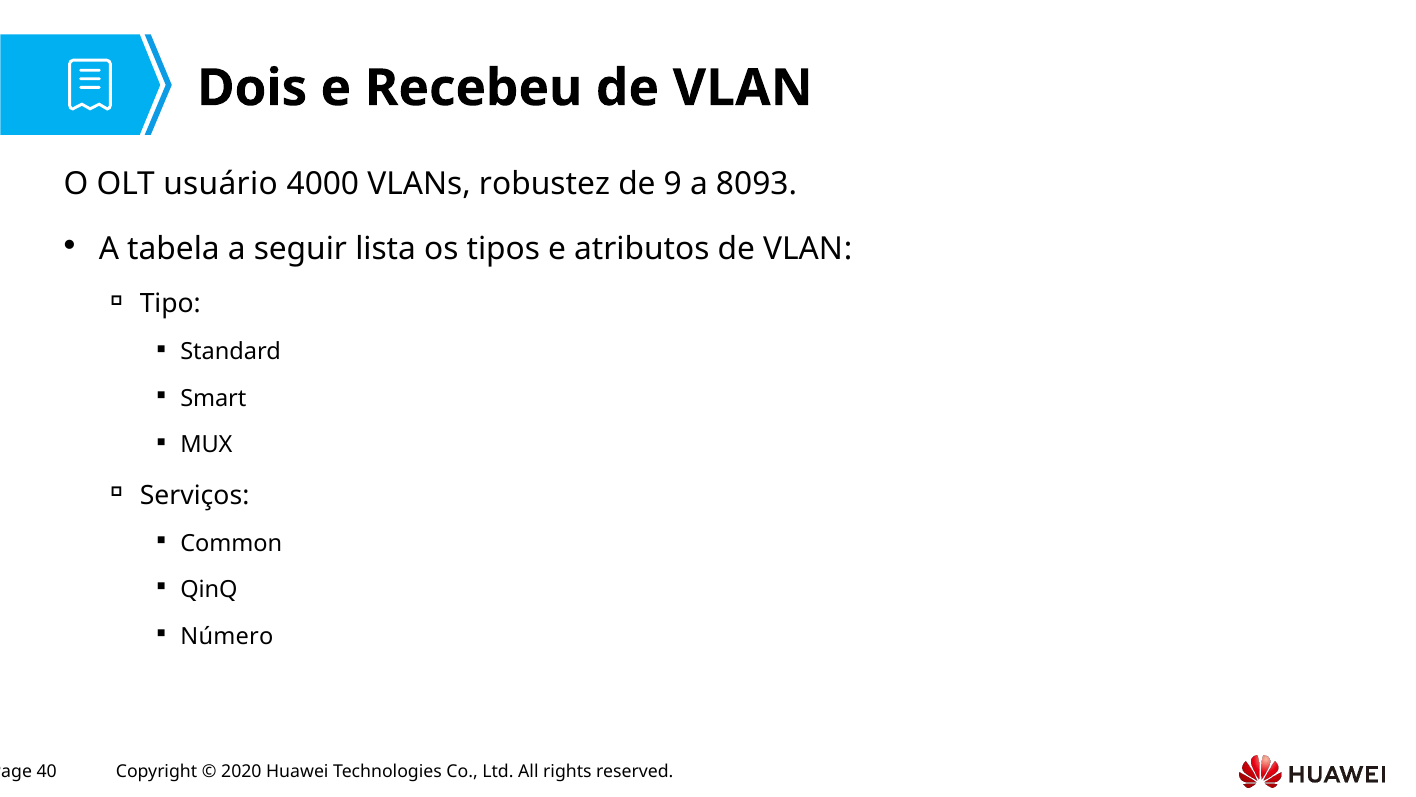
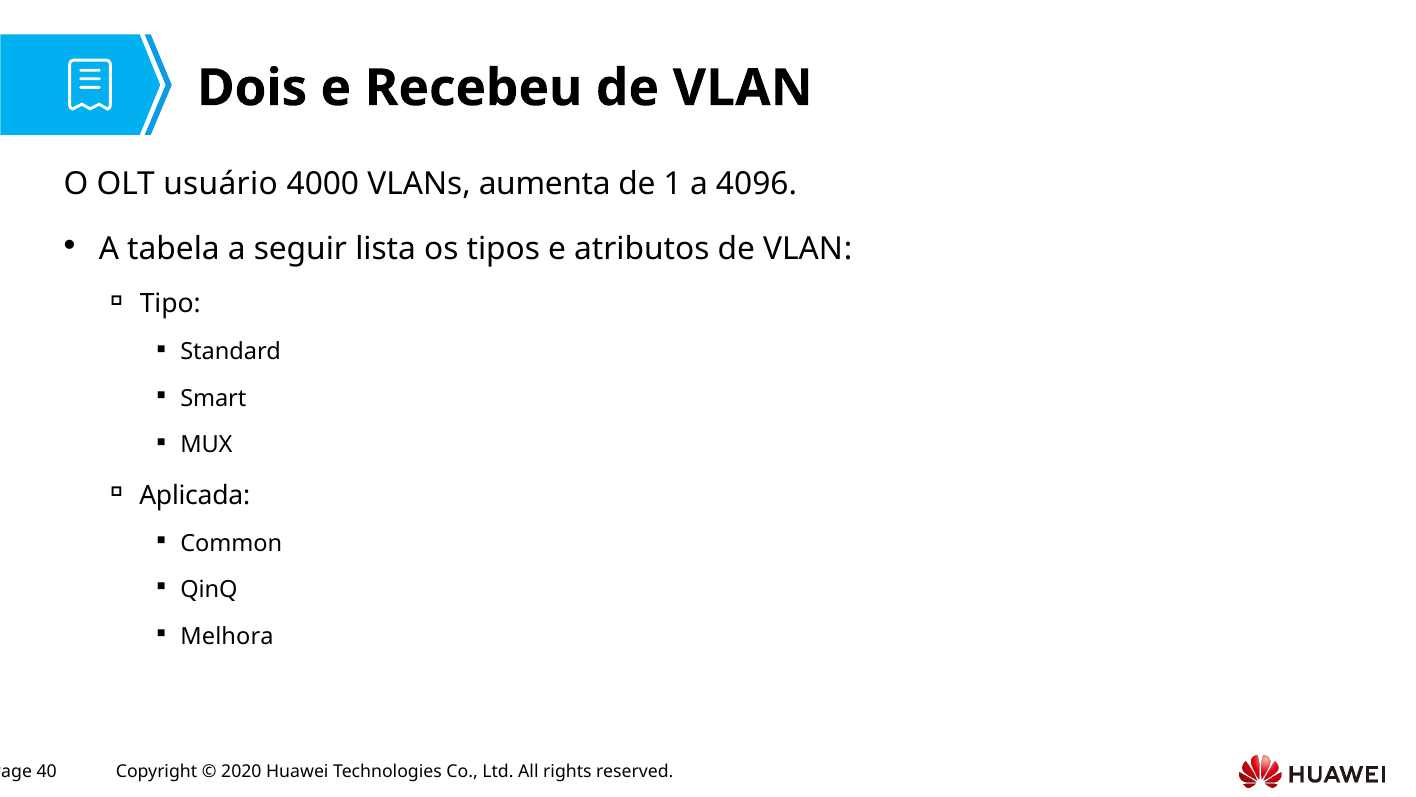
robustez: robustez -> aumenta
9: 9 -> 1
8093: 8093 -> 4096
Serviços: Serviços -> Aplicada
Número: Número -> Melhora
